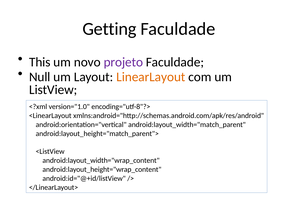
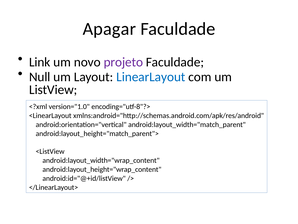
Getting: Getting -> Apagar
This: This -> Link
LinearLayout colour: orange -> blue
